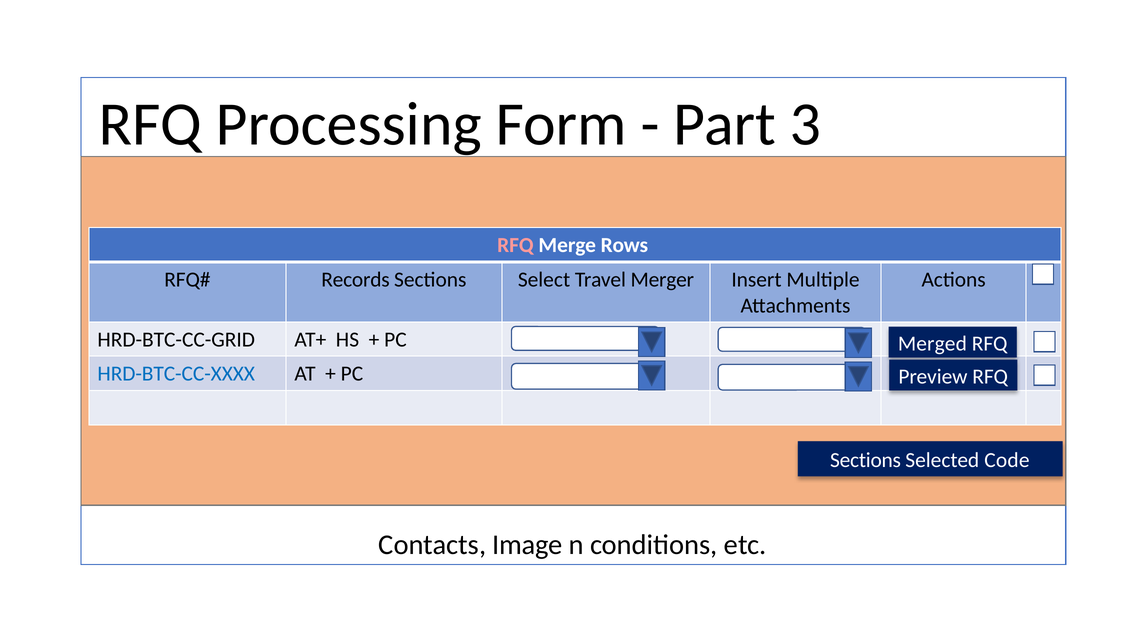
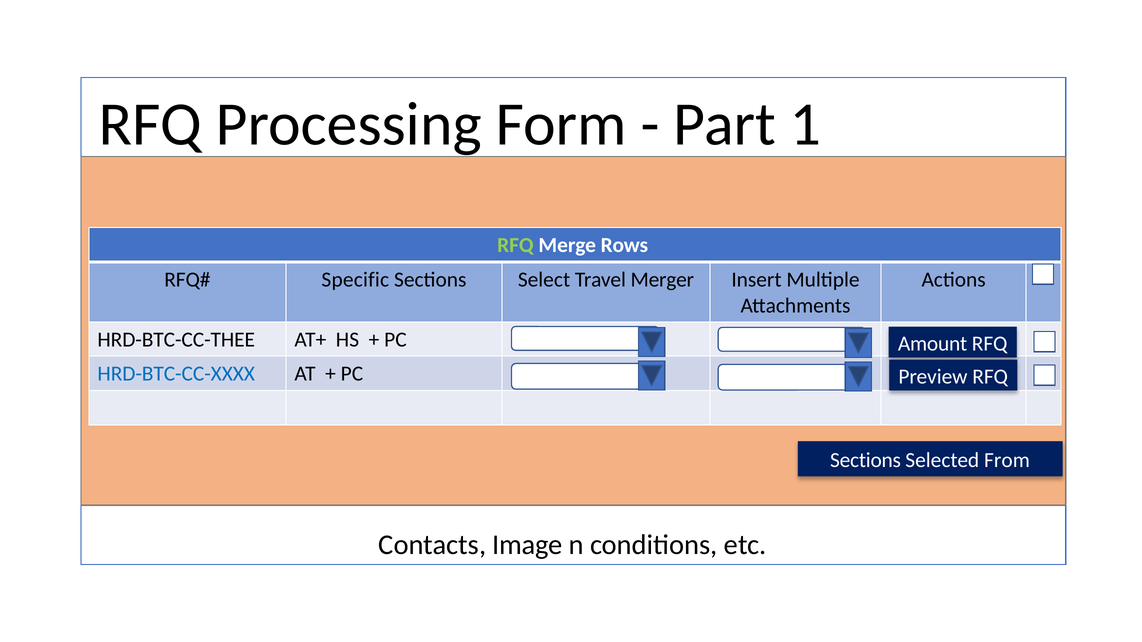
3: 3 -> 1
RFQ at (515, 245) colour: pink -> light green
Records: Records -> Specific
HRD-BTC-CC-GRID: HRD-BTC-CC-GRID -> HRD-BTC-CC-THEE
Merged: Merged -> Amount
Code: Code -> From
